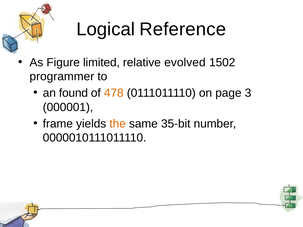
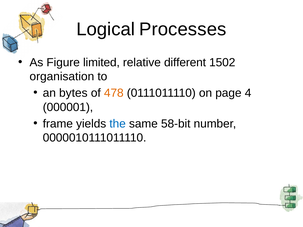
Reference: Reference -> Processes
evolved: evolved -> different
programmer: programmer -> organisation
found: found -> bytes
3: 3 -> 4
the colour: orange -> blue
35-bit: 35-bit -> 58-bit
